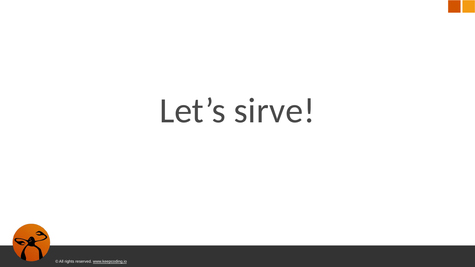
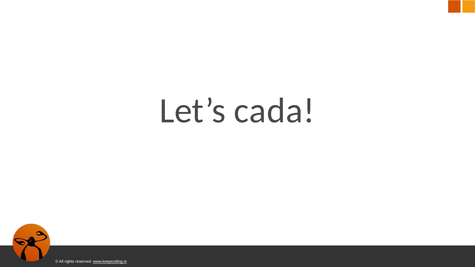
sirve: sirve -> cada
